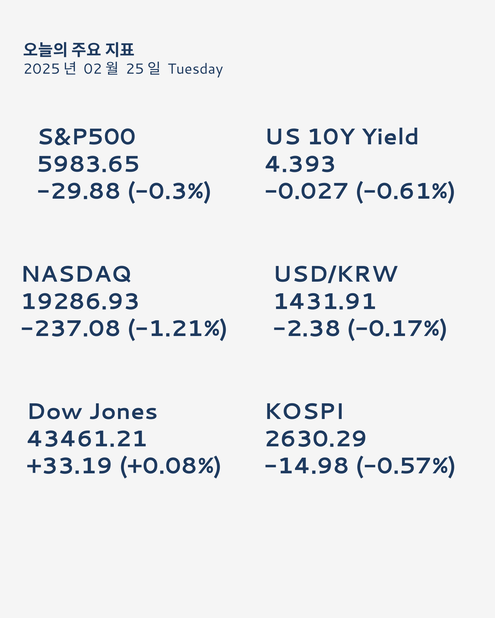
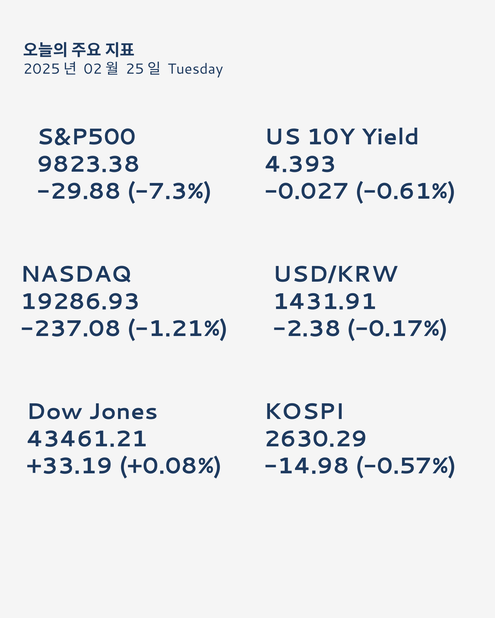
5983.65: 5983.65 -> 9823.38
-0.3%: -0.3% -> -7.3%
